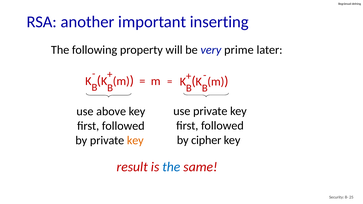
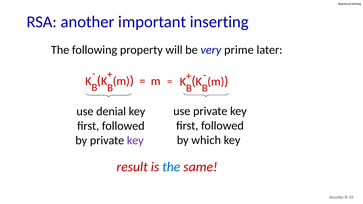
above: above -> denial
cipher: cipher -> which
key at (135, 140) colour: orange -> purple
